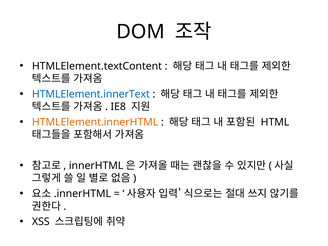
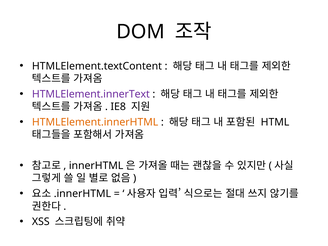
HTMLElement.innerText colour: blue -> purple
